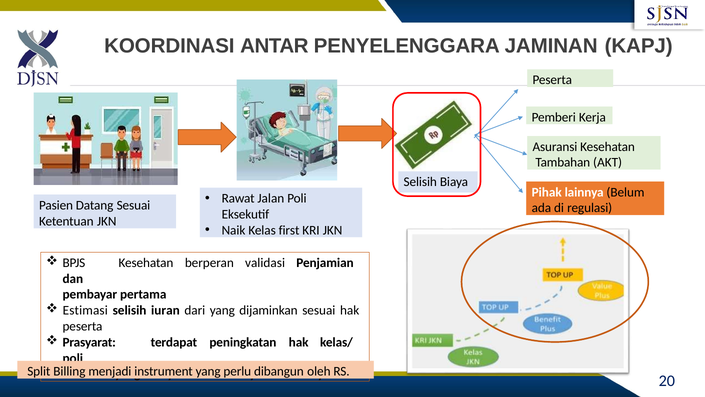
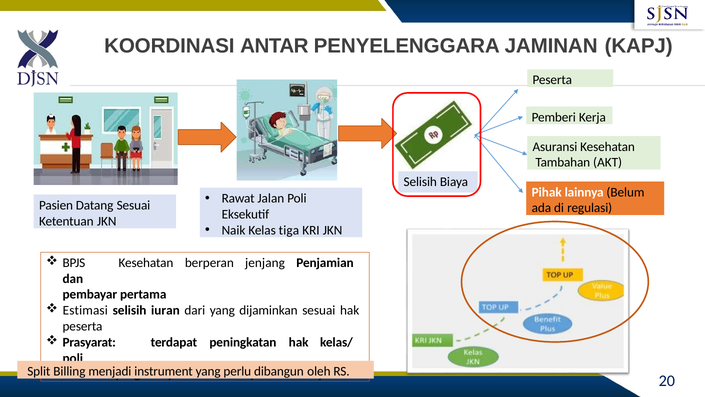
first: first -> tiga
validasi: validasi -> jenjang
